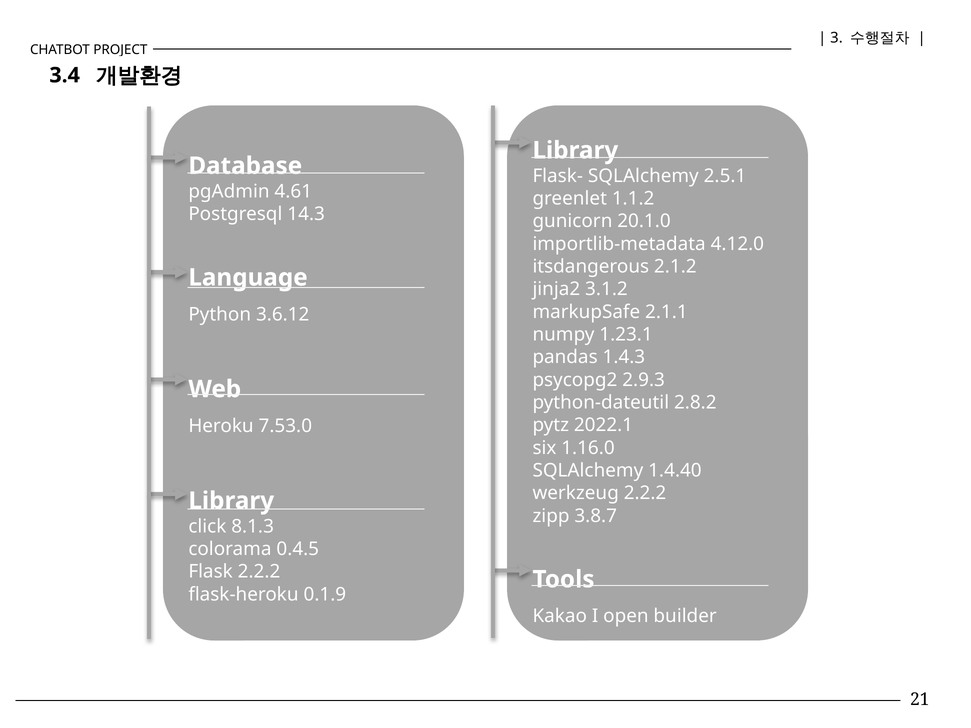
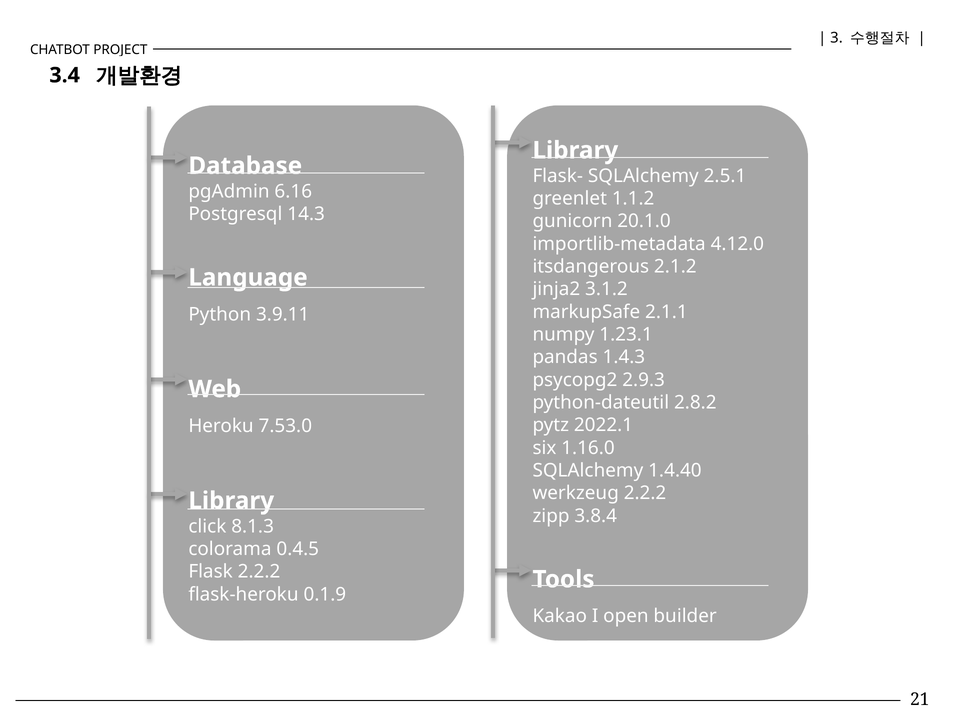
4.61: 4.61 -> 6.16
3.6.12: 3.6.12 -> 3.9.11
3.8.7: 3.8.7 -> 3.8.4
